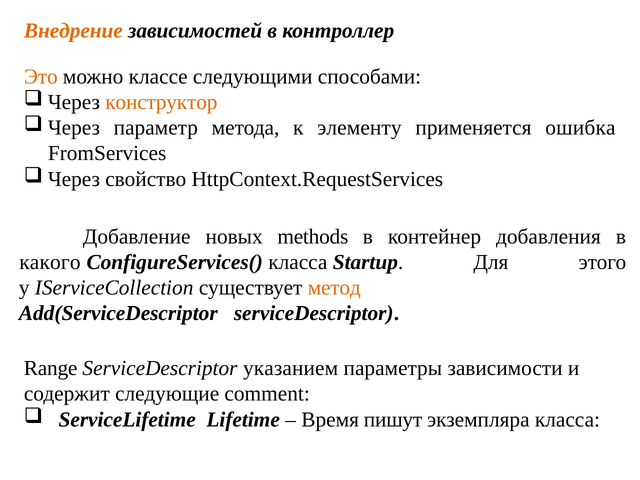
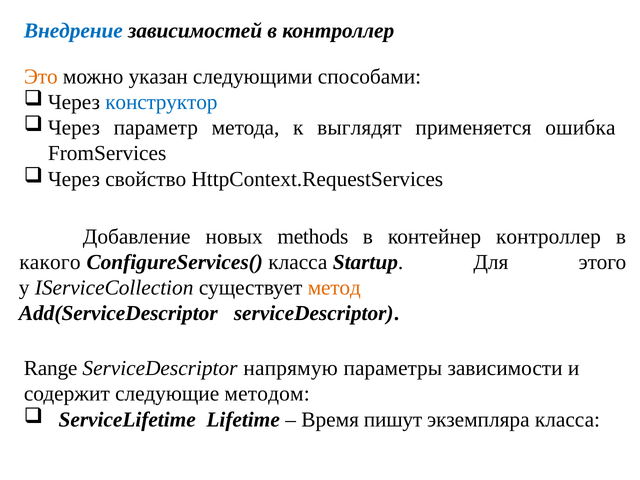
Внедрение colour: orange -> blue
классе: классе -> указан
конструктор colour: orange -> blue
элементу: элементу -> выглядят
контейнер добавления: добавления -> контроллер
указанием: указанием -> напрямую
comment: comment -> методом
